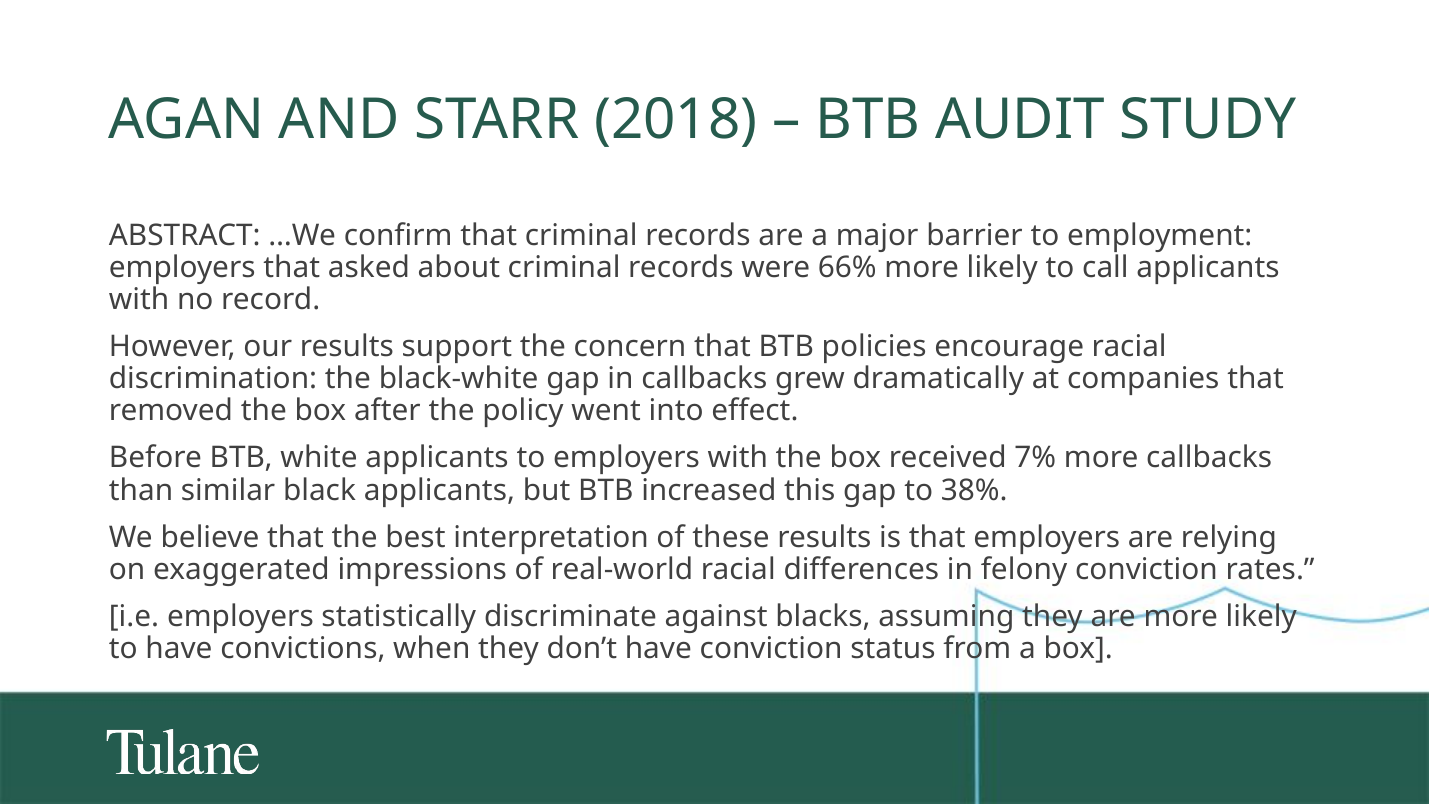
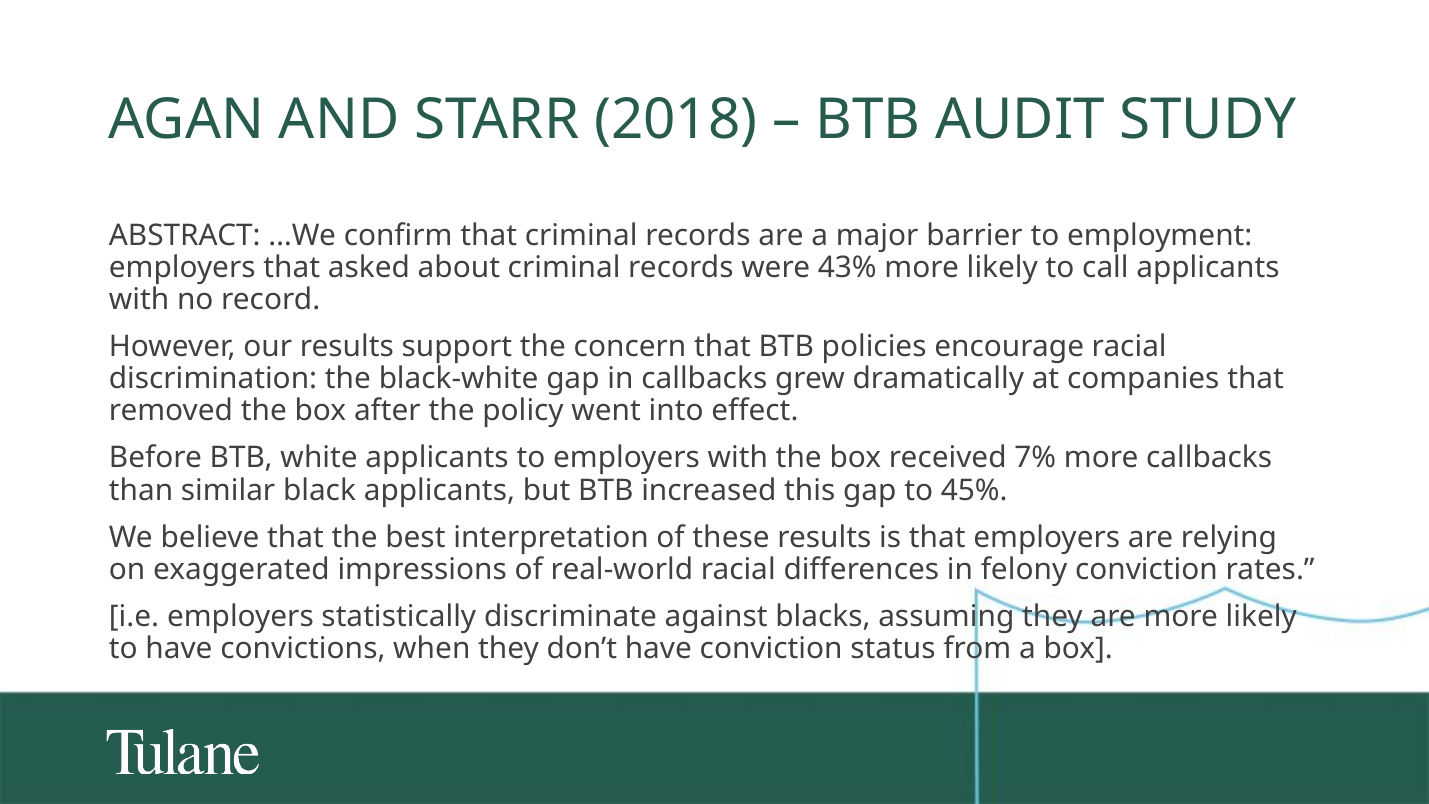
66%: 66% -> 43%
38%: 38% -> 45%
